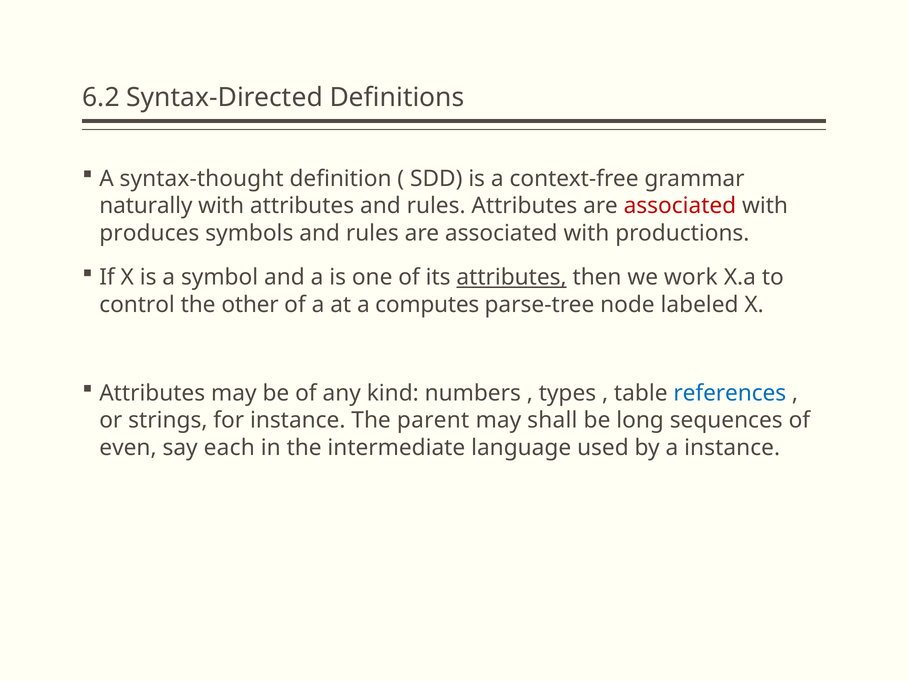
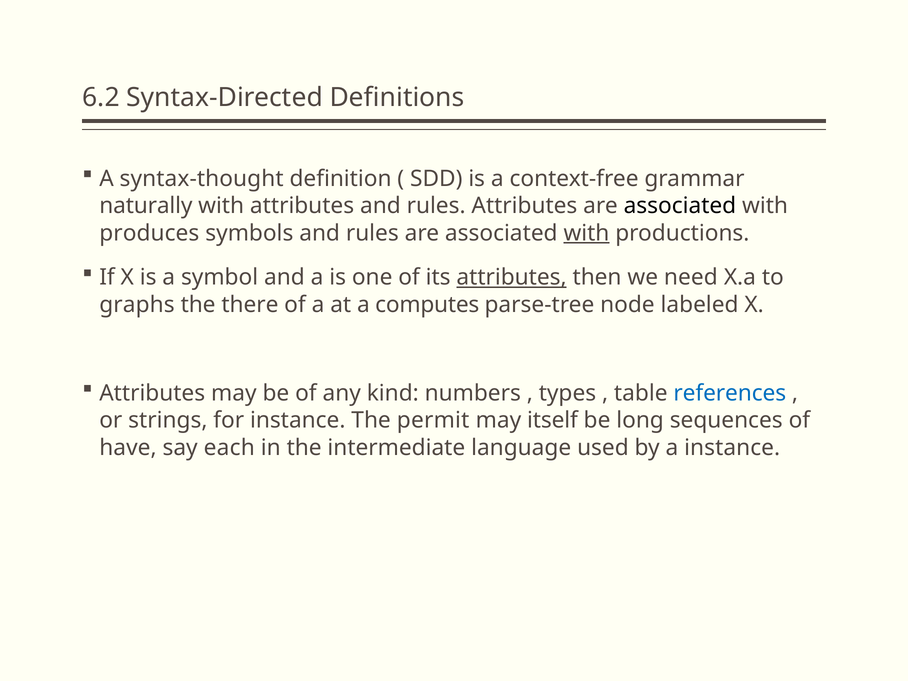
associated at (680, 206) colour: red -> black
with at (586, 233) underline: none -> present
work: work -> need
control: control -> graphs
other: other -> there
parent: parent -> permit
shall: shall -> itself
even: even -> have
